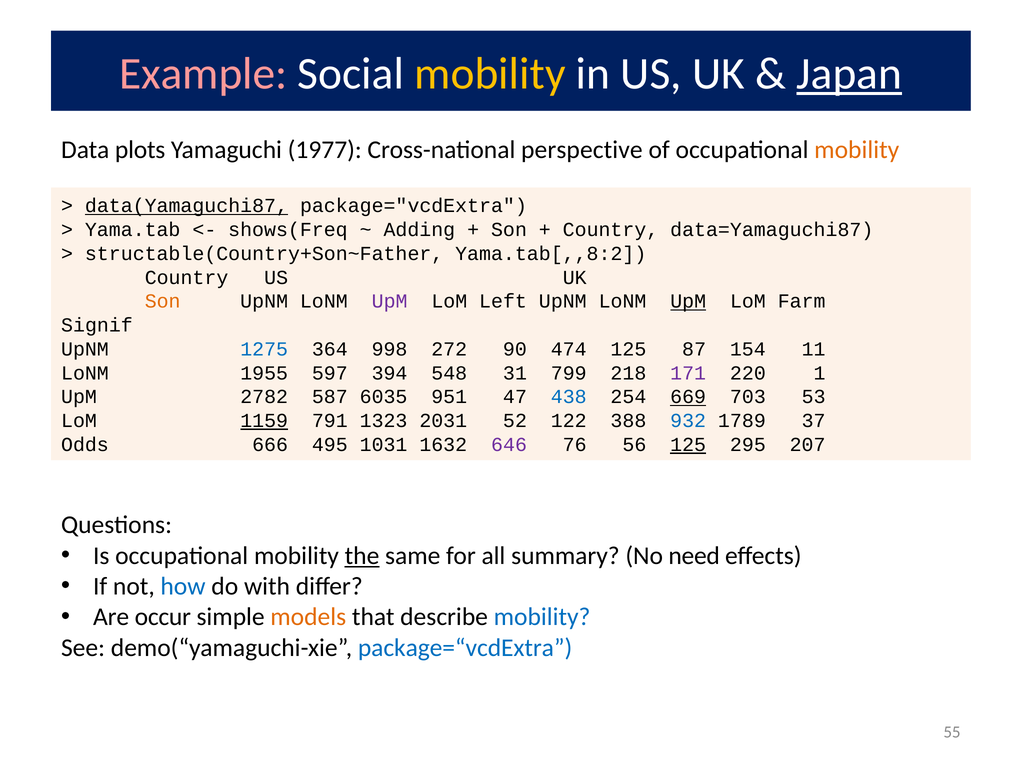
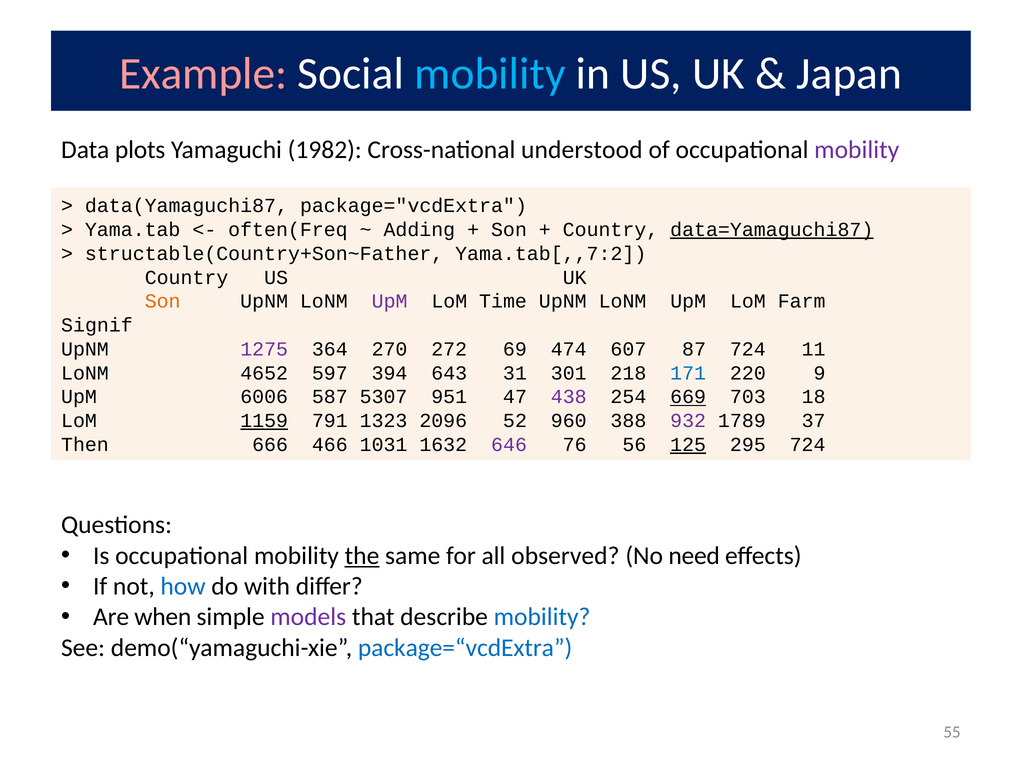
mobility at (490, 74) colour: yellow -> light blue
Japan underline: present -> none
1977: 1977 -> 1982
perspective: perspective -> understood
mobility at (857, 150) colour: orange -> purple
data(Yamaguchi87 underline: present -> none
shows(Freq: shows(Freq -> often(Freq
data=Yamaguchi87 underline: none -> present
Yama.tab[,,8:2: Yama.tab[,,8:2 -> Yama.tab[,,7:2
Left: Left -> Time
UpM at (688, 301) underline: present -> none
1275 colour: blue -> purple
998: 998 -> 270
90: 90 -> 69
474 125: 125 -> 607
87 154: 154 -> 724
1955: 1955 -> 4652
548: 548 -> 643
799: 799 -> 301
171 colour: purple -> blue
1: 1 -> 9
2782: 2782 -> 6006
6035: 6035 -> 5307
438 colour: blue -> purple
53: 53 -> 18
2031: 2031 -> 2096
122: 122 -> 960
932 colour: blue -> purple
Odds: Odds -> Then
495: 495 -> 466
295 207: 207 -> 724
summary: summary -> observed
occur: occur -> when
models colour: orange -> purple
